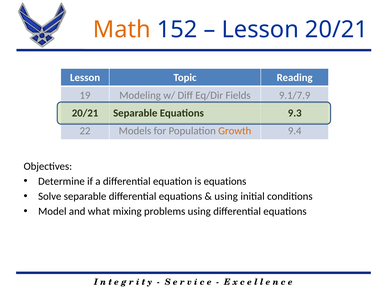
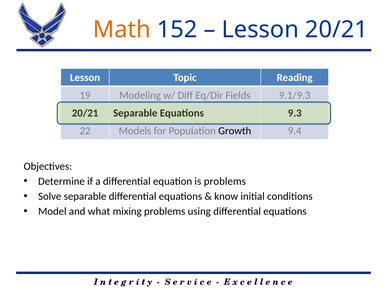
9.1/7.9: 9.1/7.9 -> 9.1/9.3
Growth colour: orange -> black
is equations: equations -> problems
using at (226, 197): using -> know
